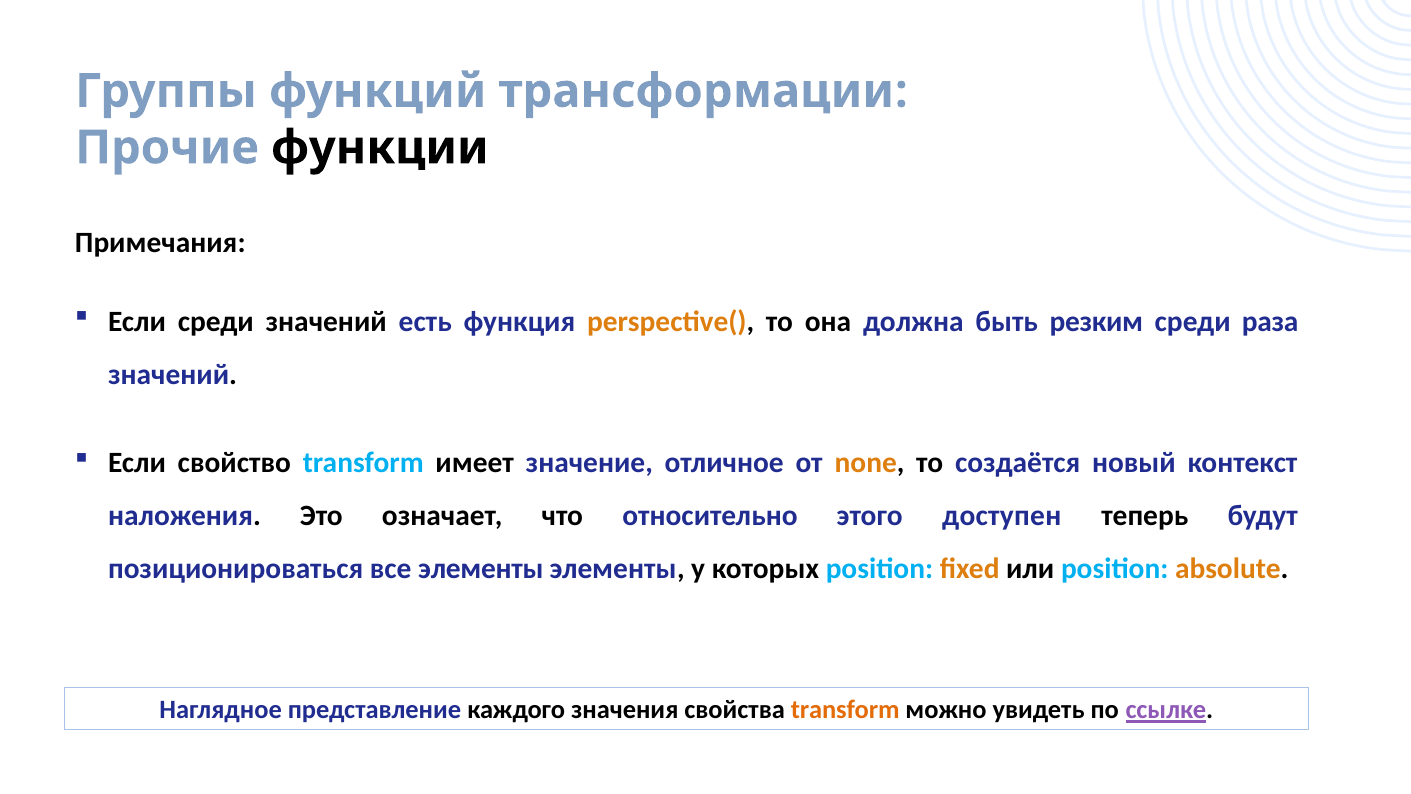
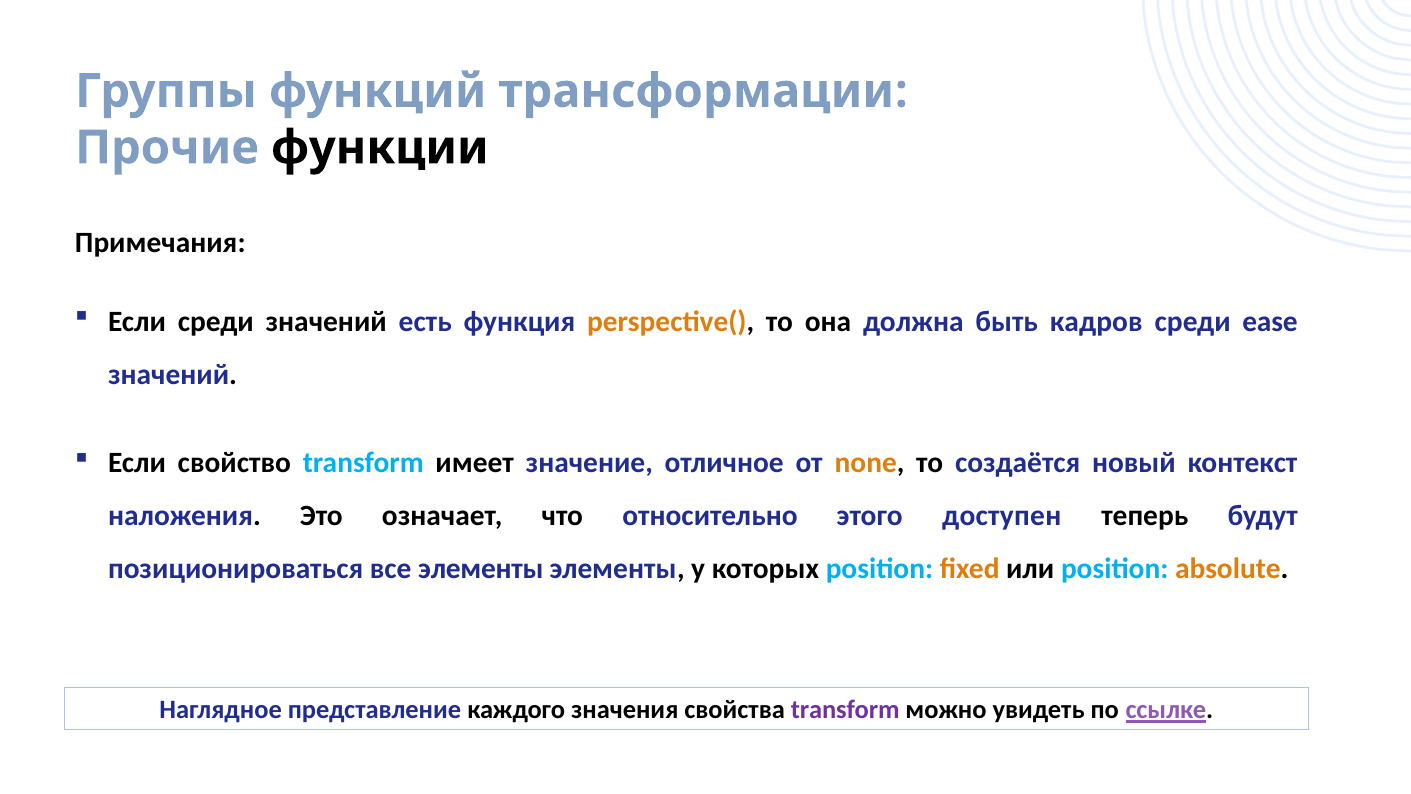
резким: резким -> кадров
раза: раза -> ease
transform at (845, 710) colour: orange -> purple
